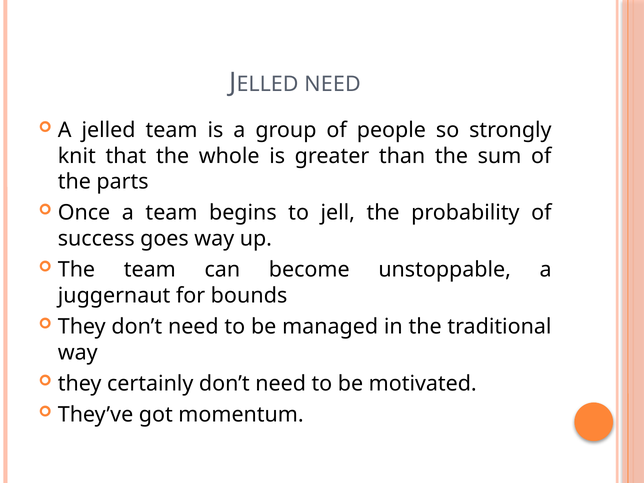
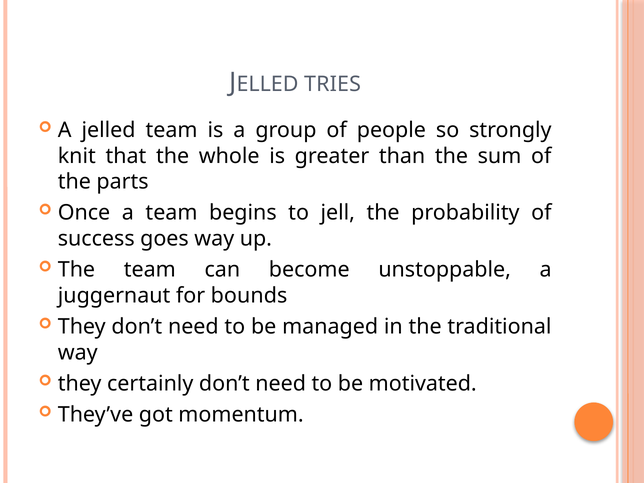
NEED at (333, 84): NEED -> TRIES
